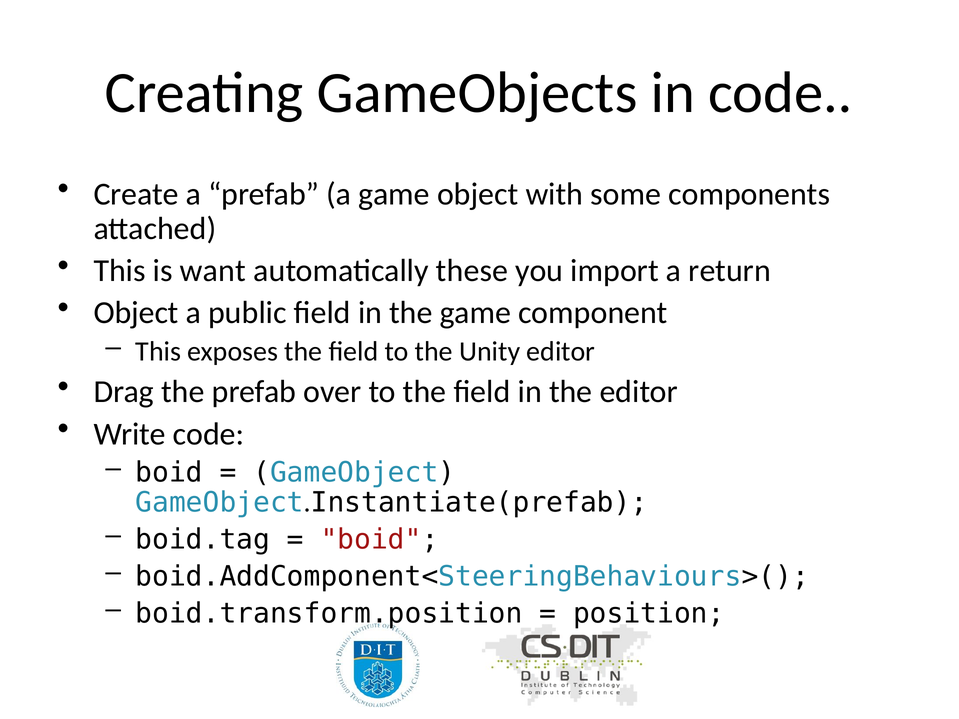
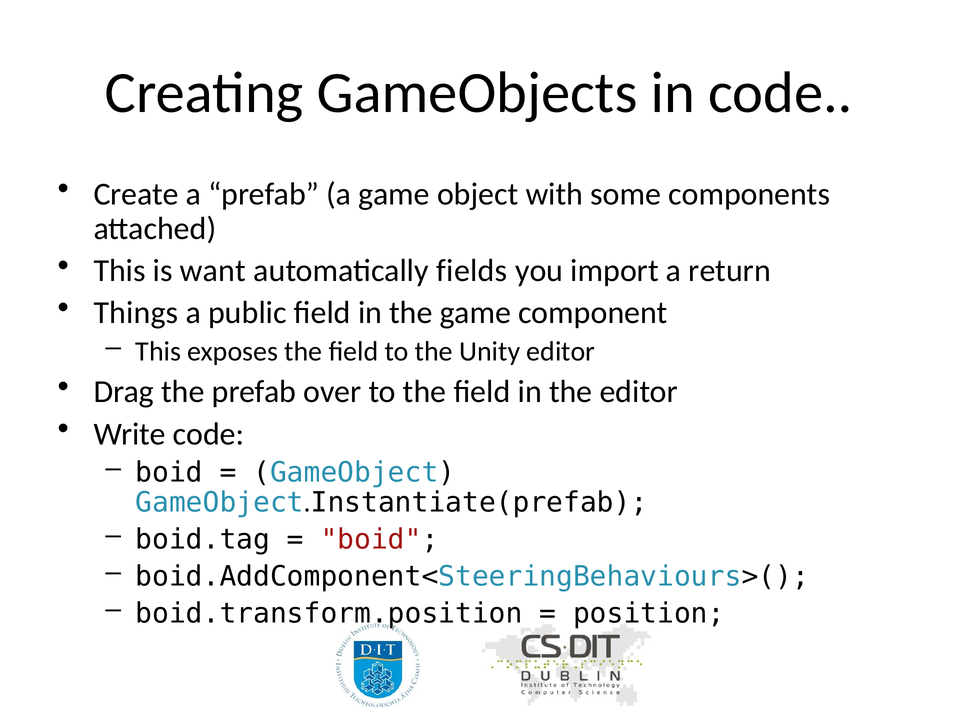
these: these -> fields
Object at (136, 313): Object -> Things
